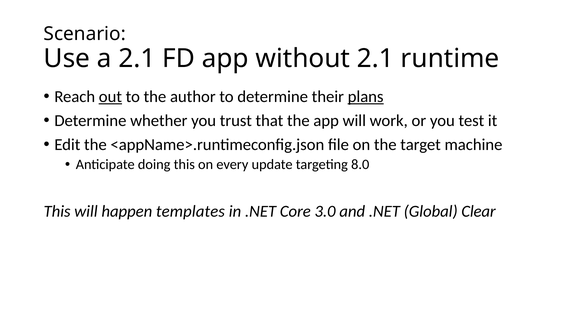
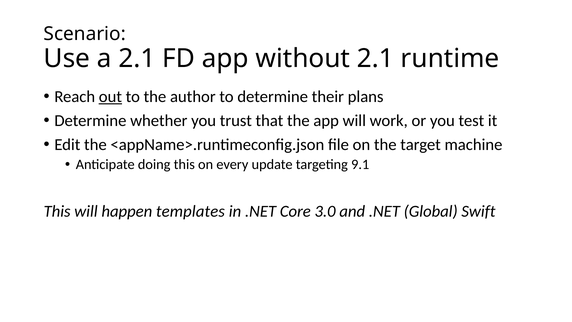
plans underline: present -> none
8.0: 8.0 -> 9.1
Clear: Clear -> Swift
